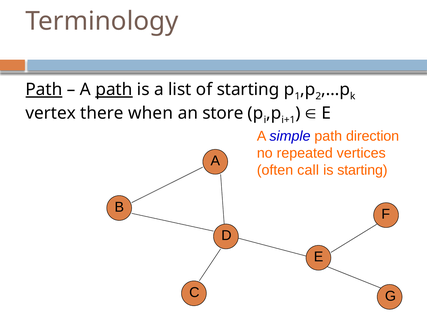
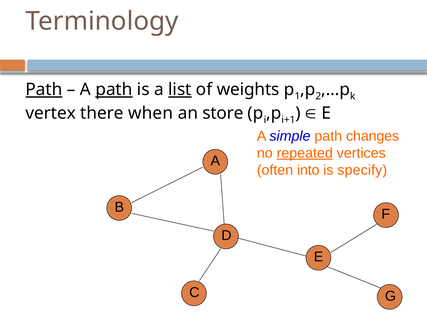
list underline: none -> present
of starting: starting -> weights
direction: direction -> changes
repeated underline: none -> present
call: call -> into
is starting: starting -> specify
